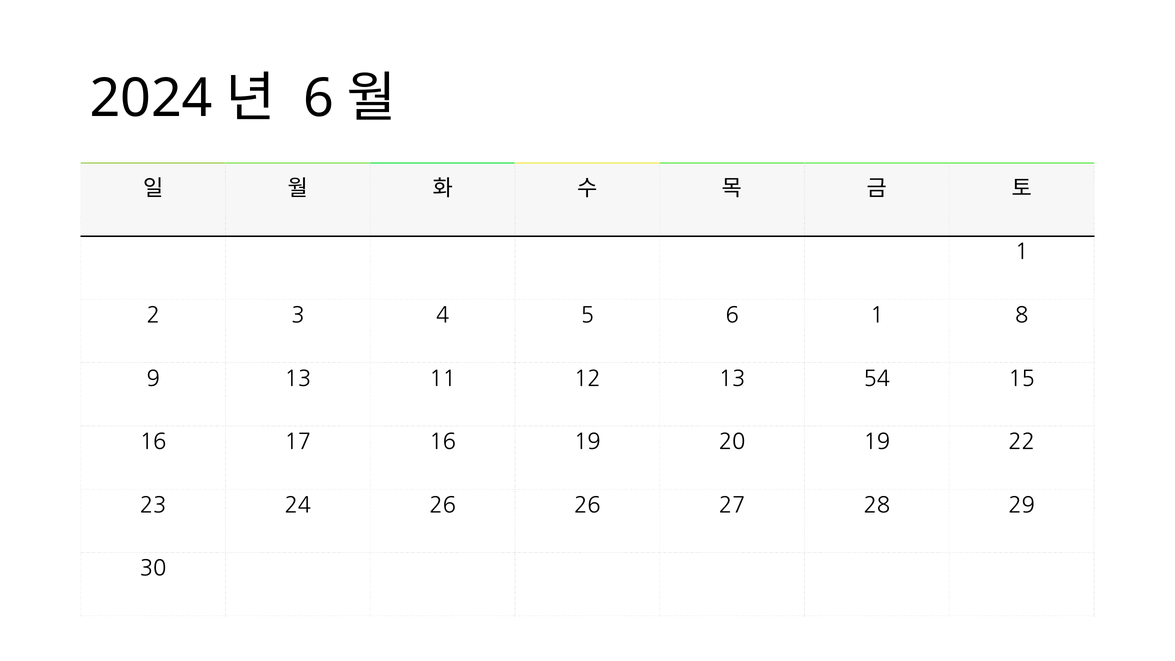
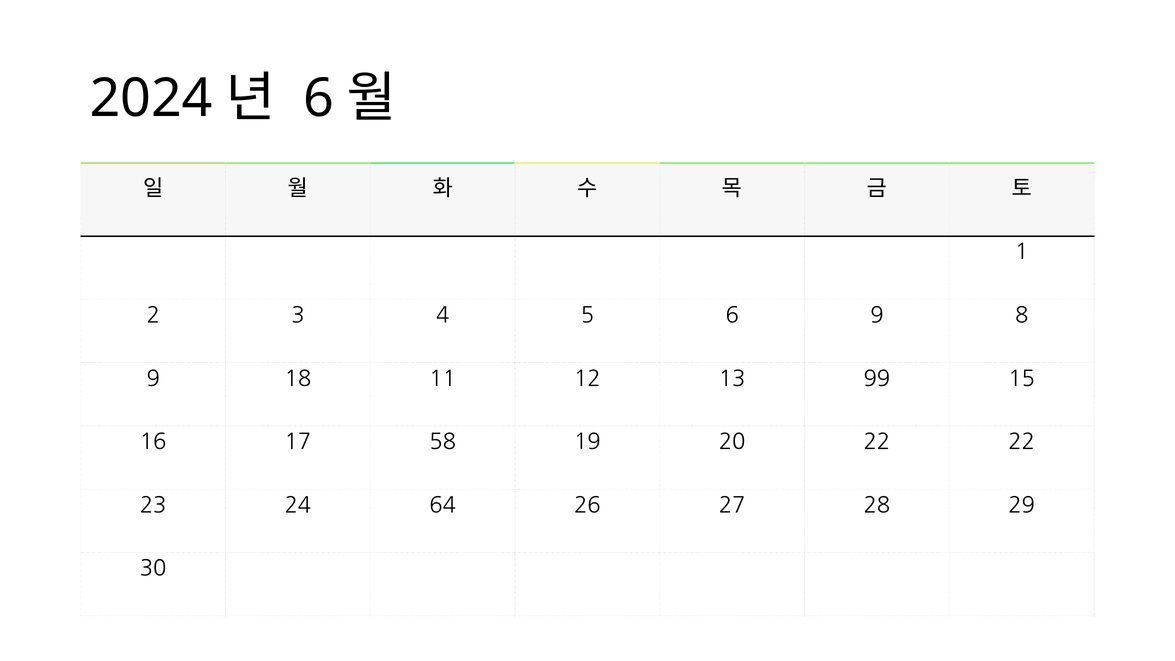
6 1: 1 -> 9
9 13: 13 -> 18
54: 54 -> 99
17 16: 16 -> 58
20 19: 19 -> 22
24 26: 26 -> 64
